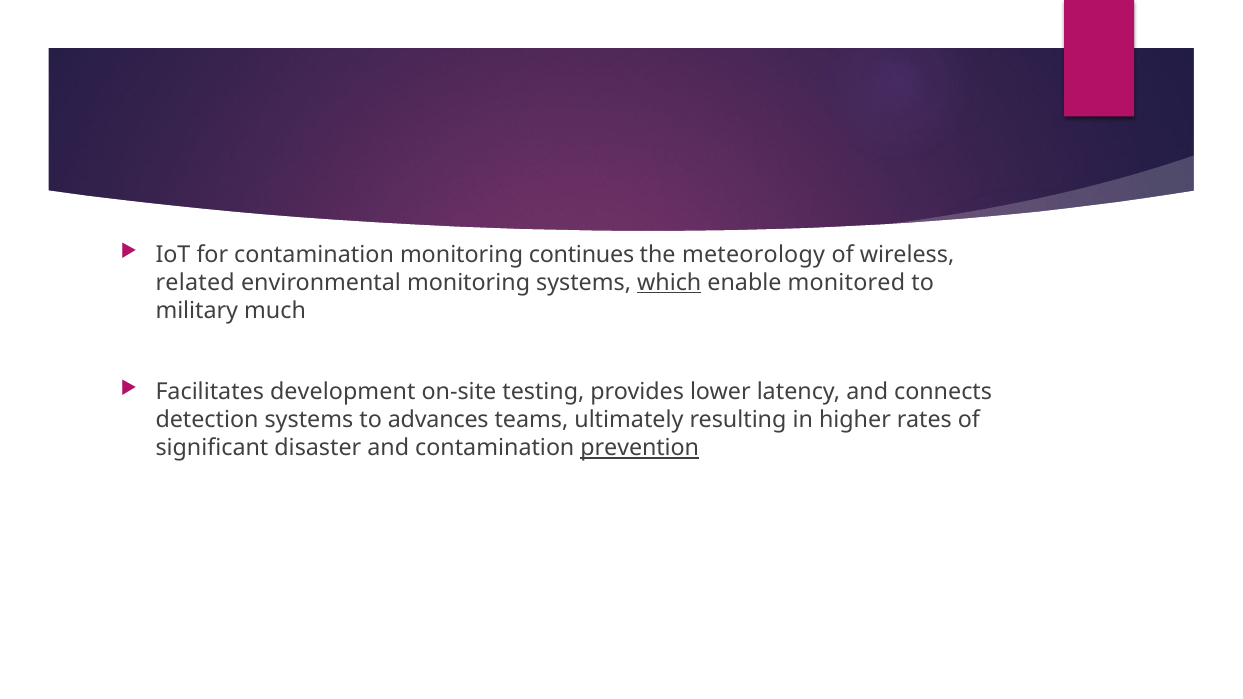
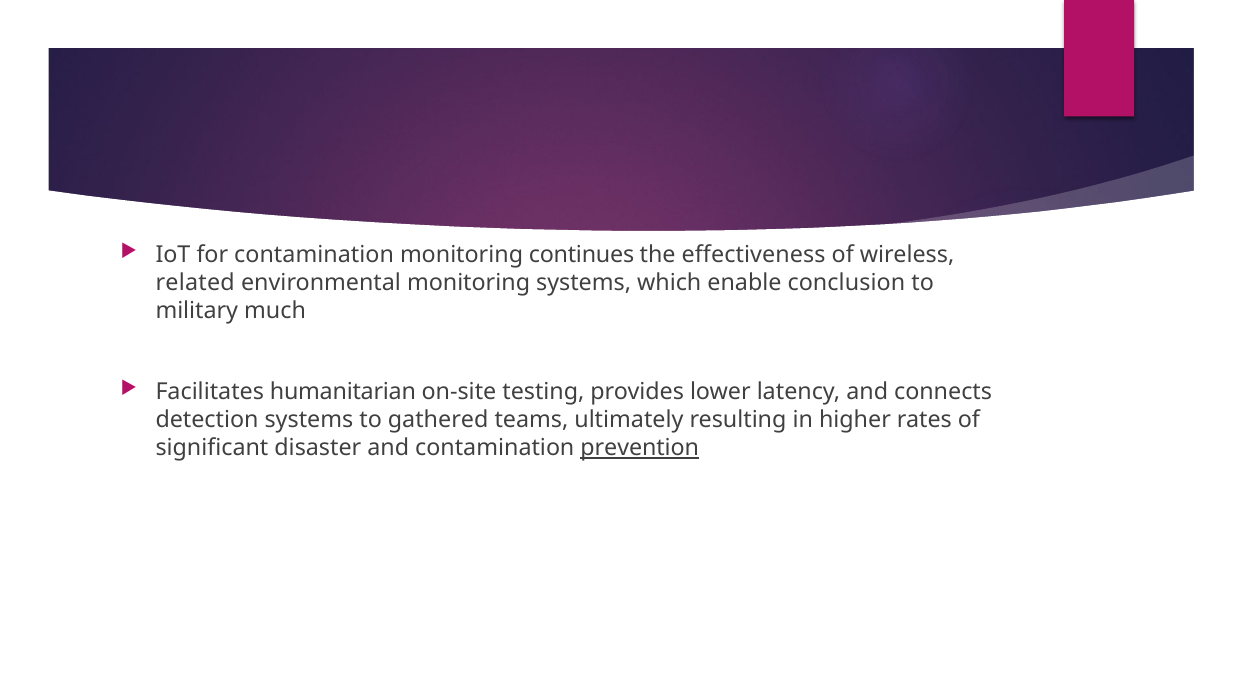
meteorology: meteorology -> effectiveness
which underline: present -> none
monitored: monitored -> conclusion
development: development -> humanitarian
advances: advances -> gathered
